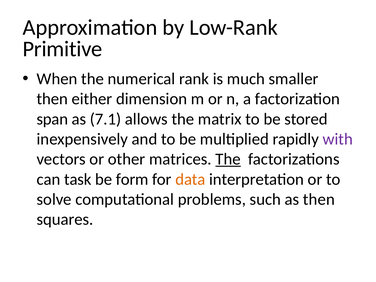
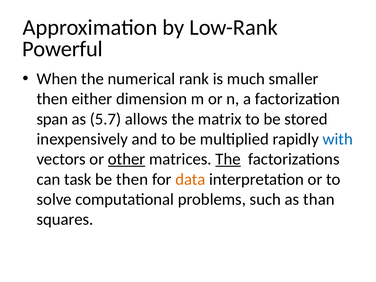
Primitive: Primitive -> Powerful
7.1: 7.1 -> 5.7
with colour: purple -> blue
other underline: none -> present
be form: form -> then
as then: then -> than
